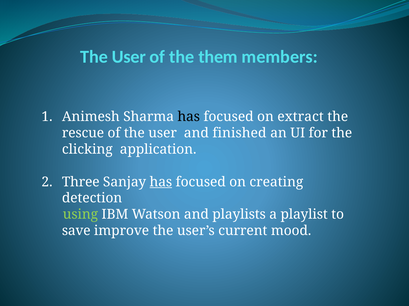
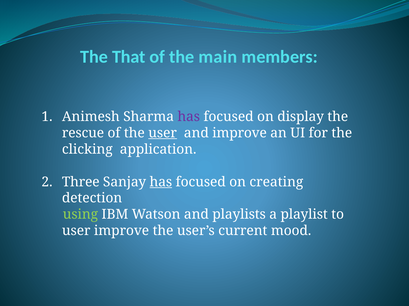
User at (129, 57): User -> That
them: them -> main
has at (189, 117) colour: black -> purple
extract: extract -> display
user at (163, 133) underline: none -> present
and finished: finished -> improve
save at (76, 231): save -> user
